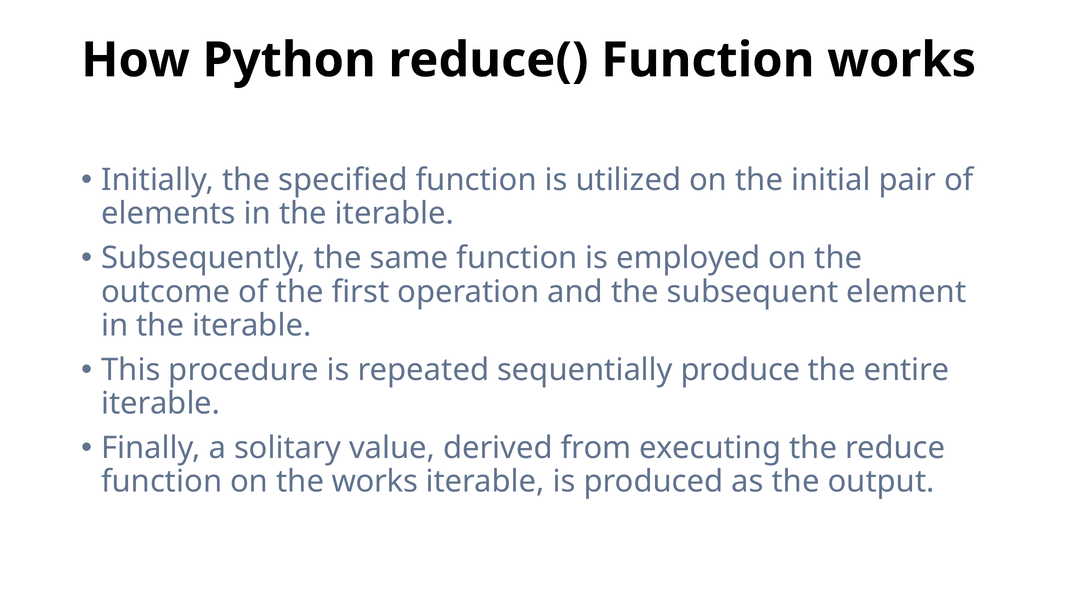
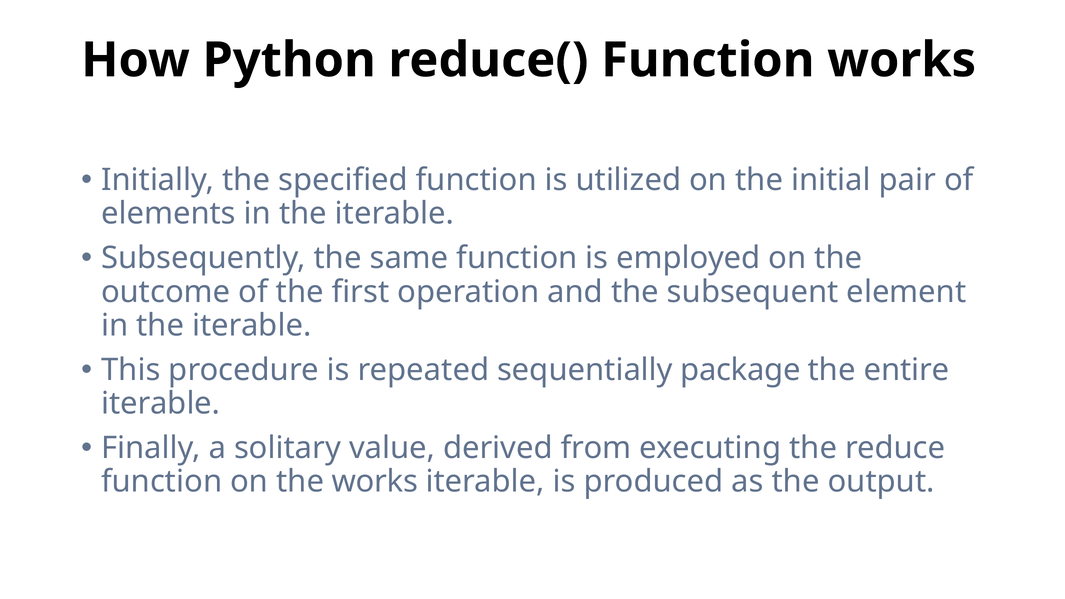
produce: produce -> package
